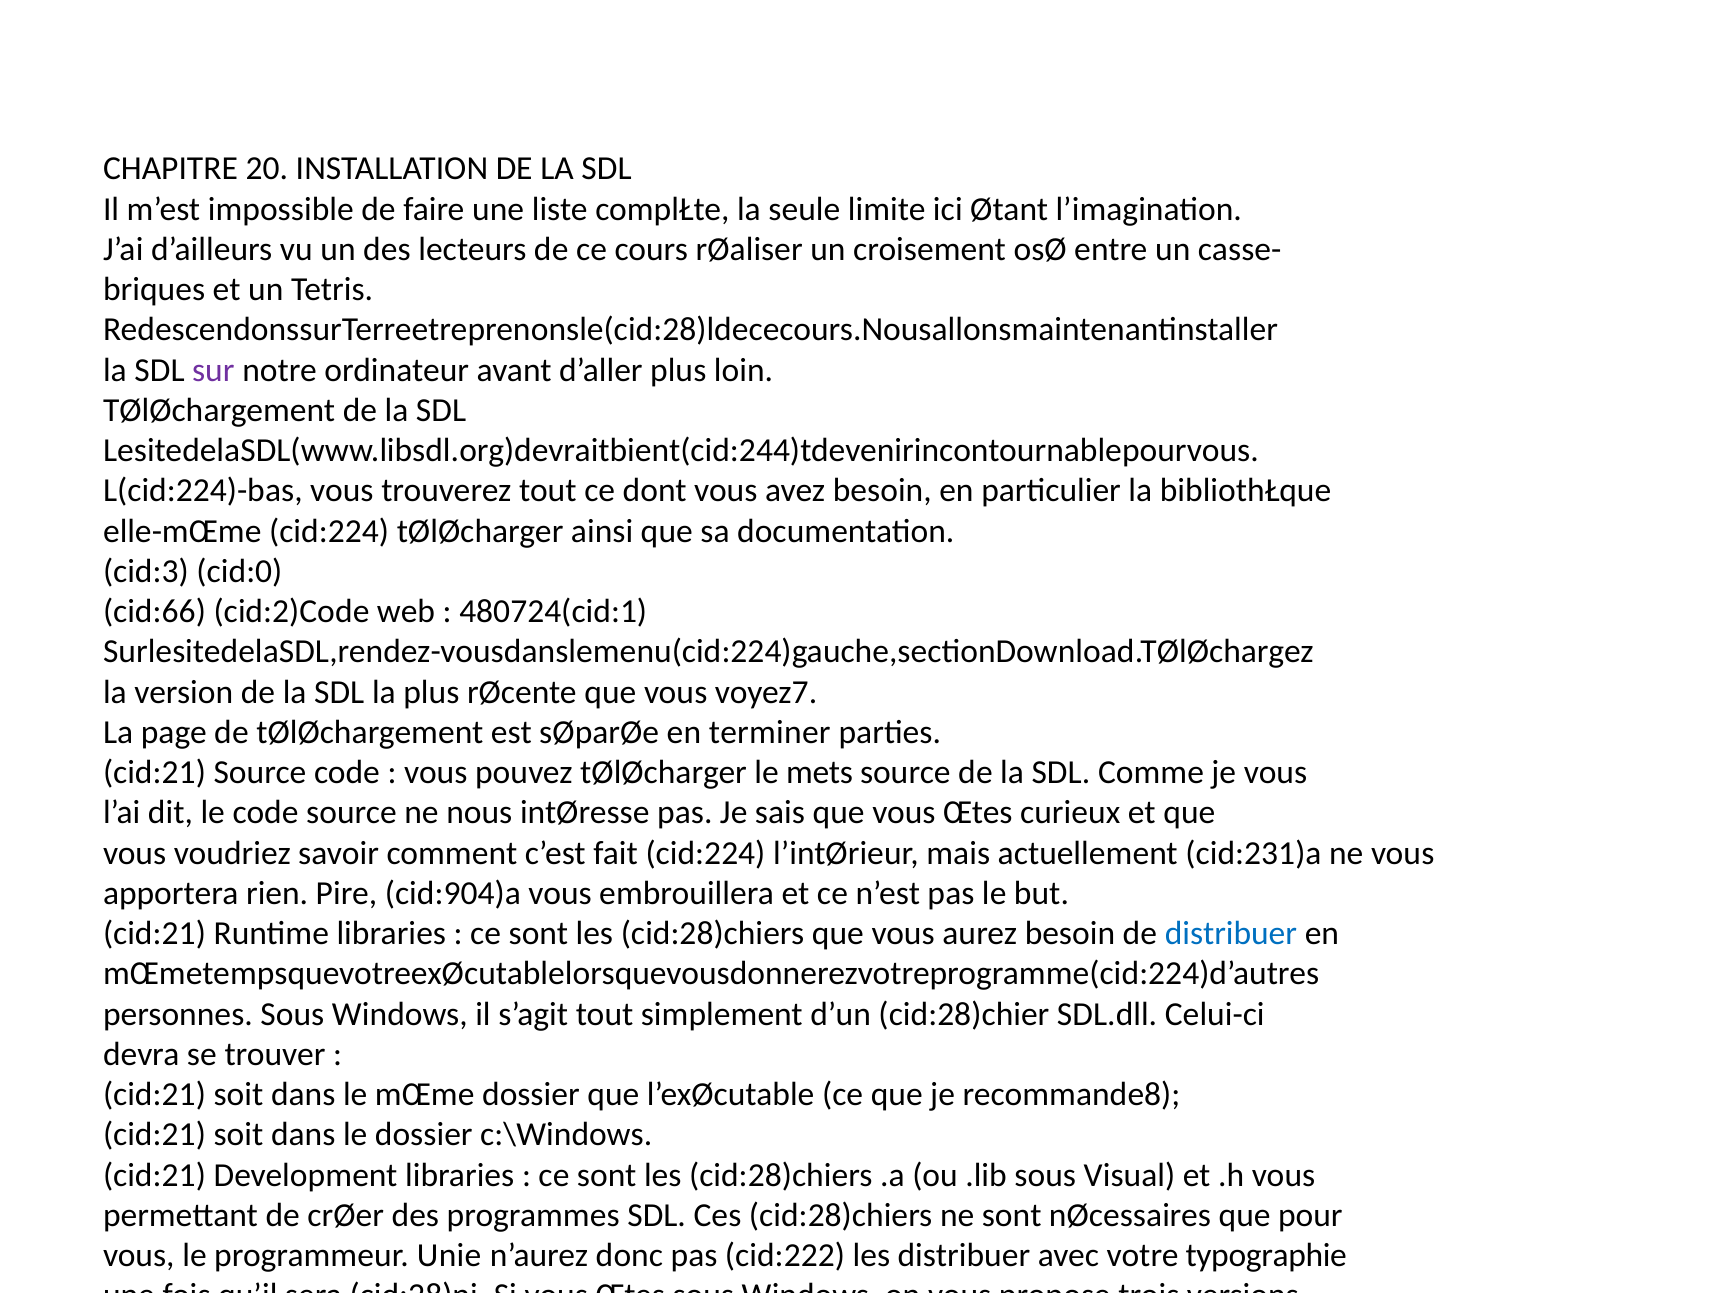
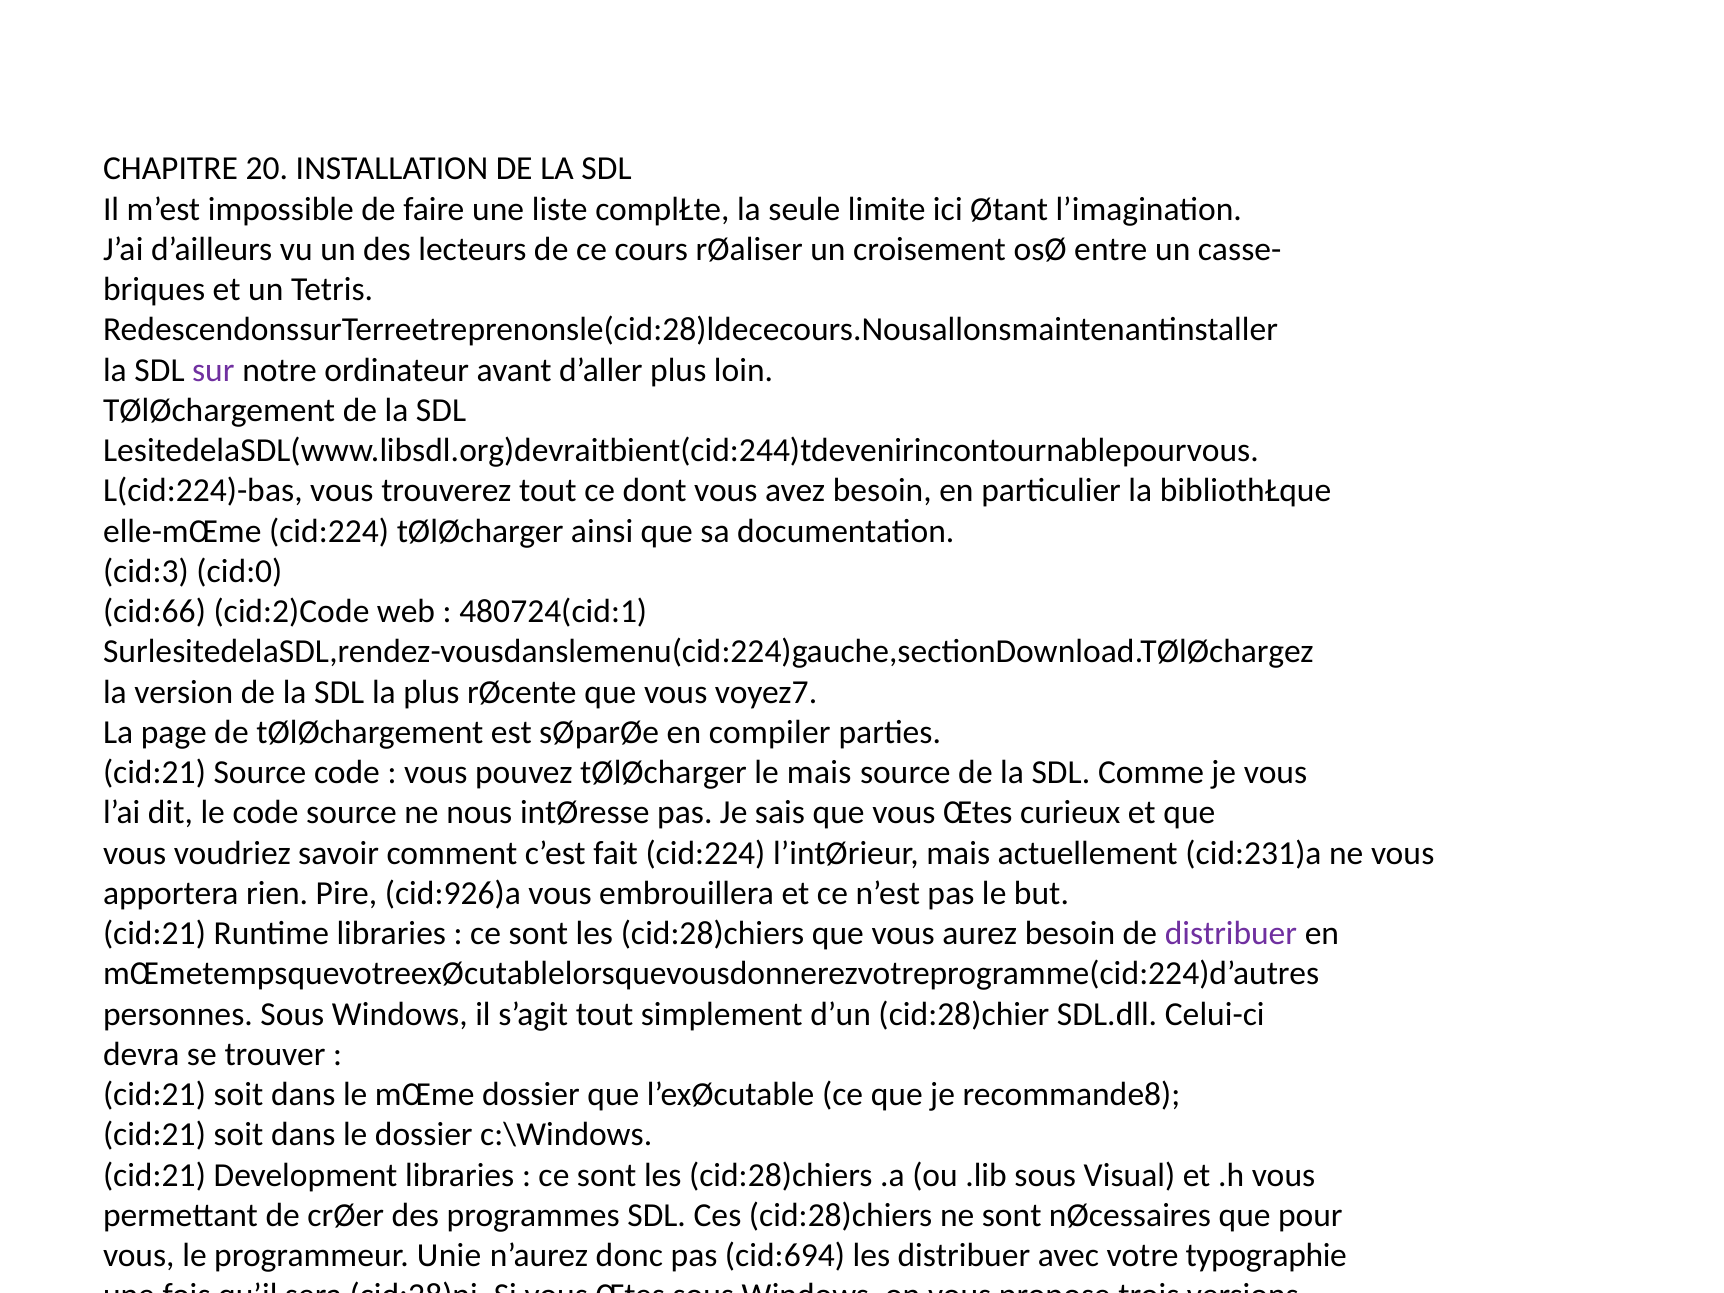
terminer: terminer -> compiler
le mets: mets -> mais
cid:904)a: cid:904)a -> cid:926)a
distribuer at (1231, 934) colour: blue -> purple
cid:222: cid:222 -> cid:694
